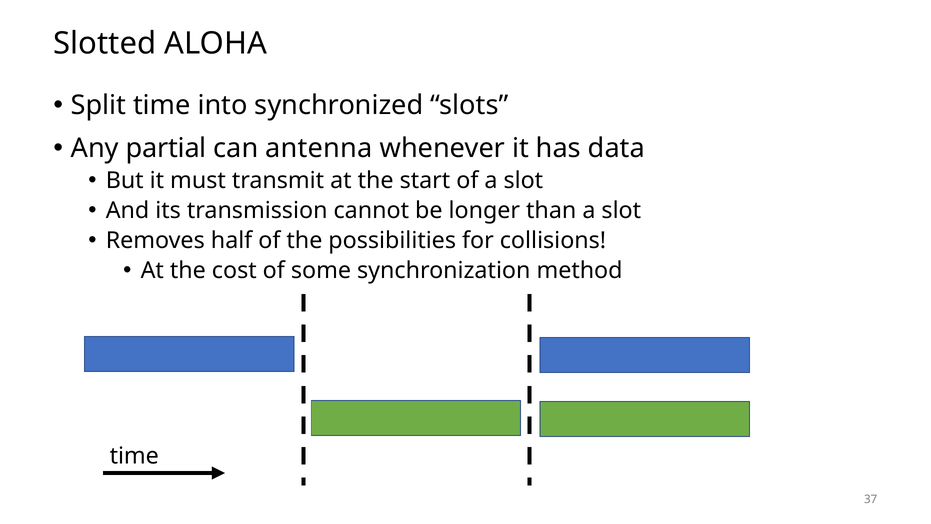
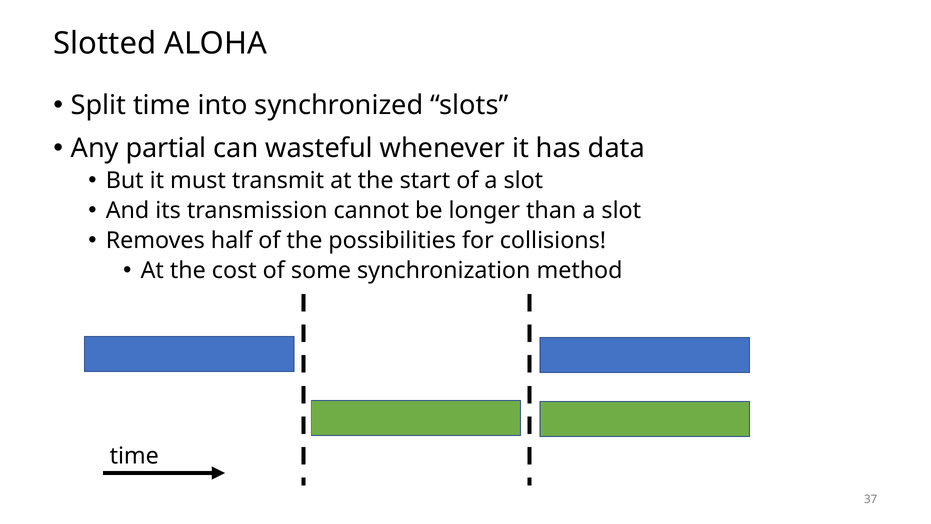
antenna: antenna -> wasteful
